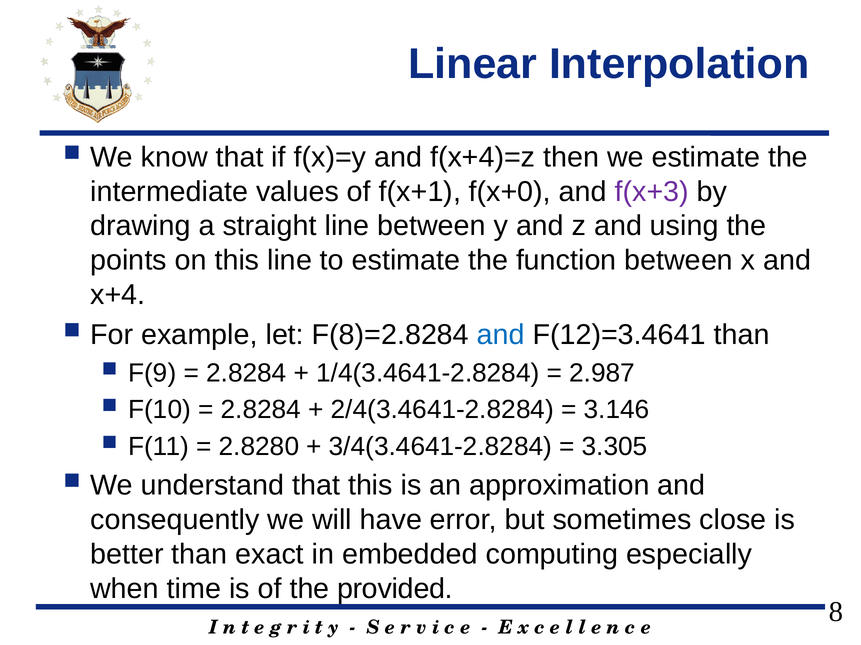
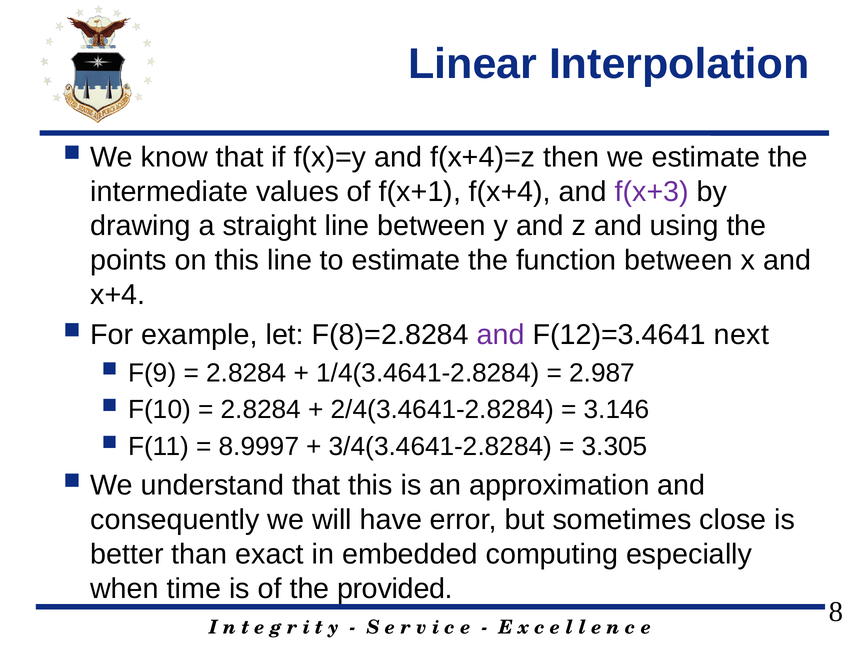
f(x+0: f(x+0 -> f(x+4
and at (501, 335) colour: blue -> purple
F(12)=3.4641 than: than -> next
2.8280: 2.8280 -> 8.9997
